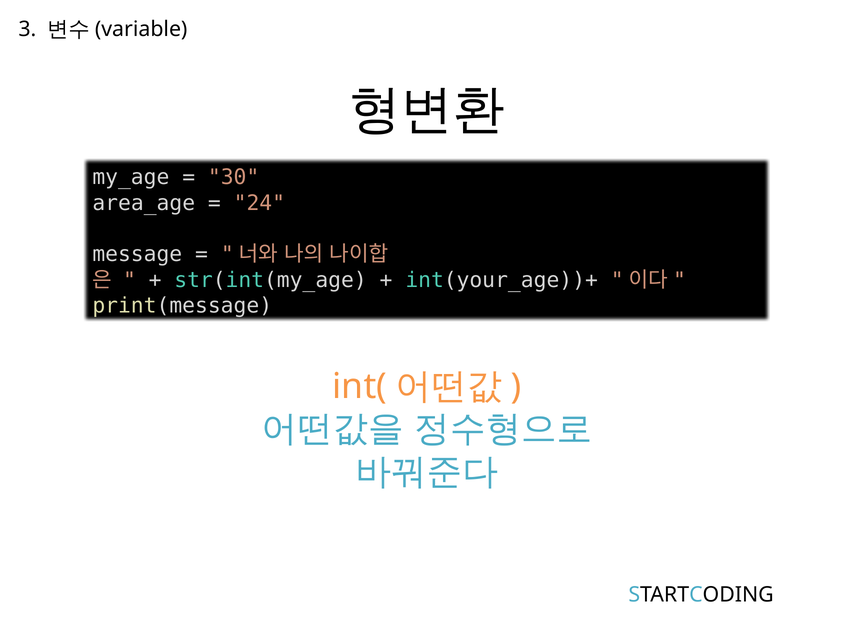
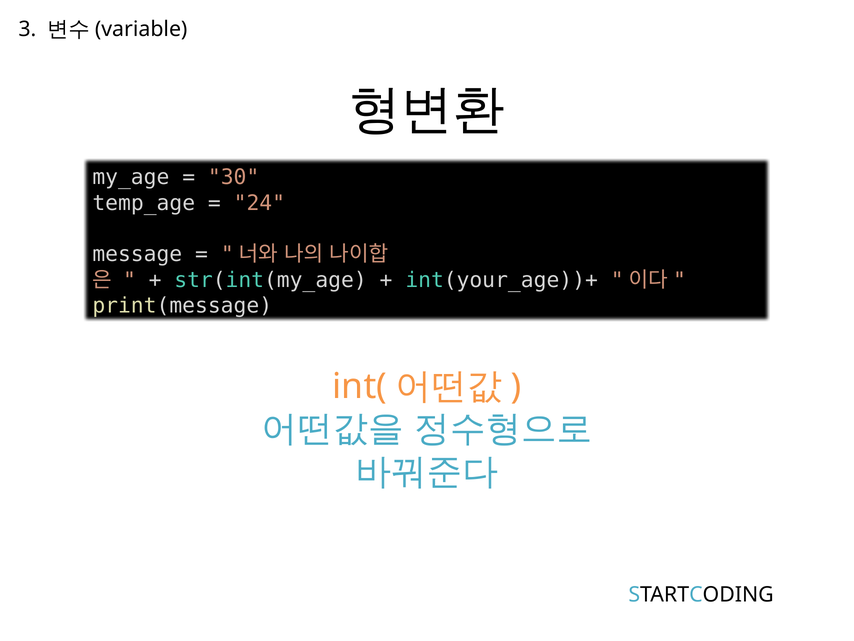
area_age: area_age -> temp_age
